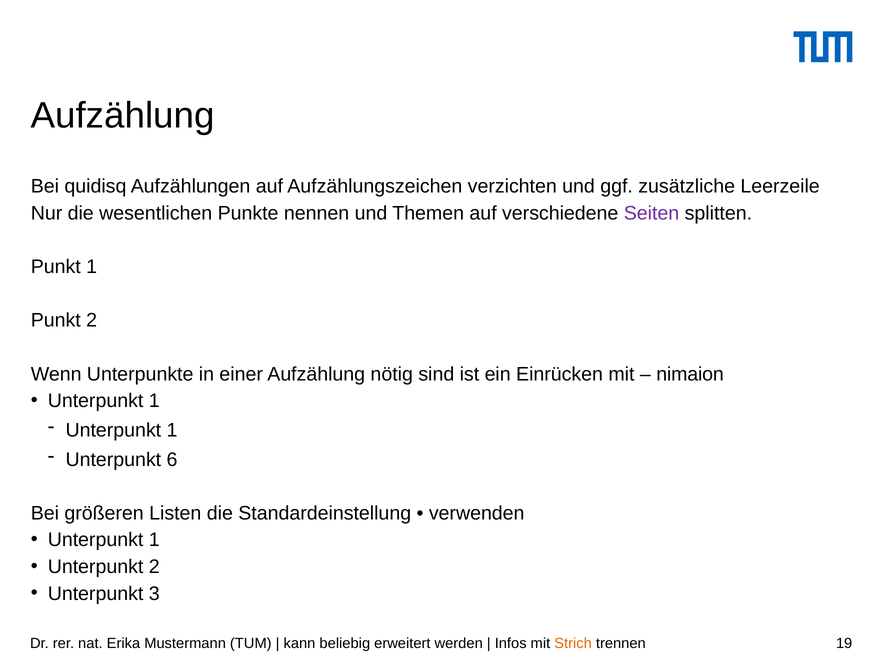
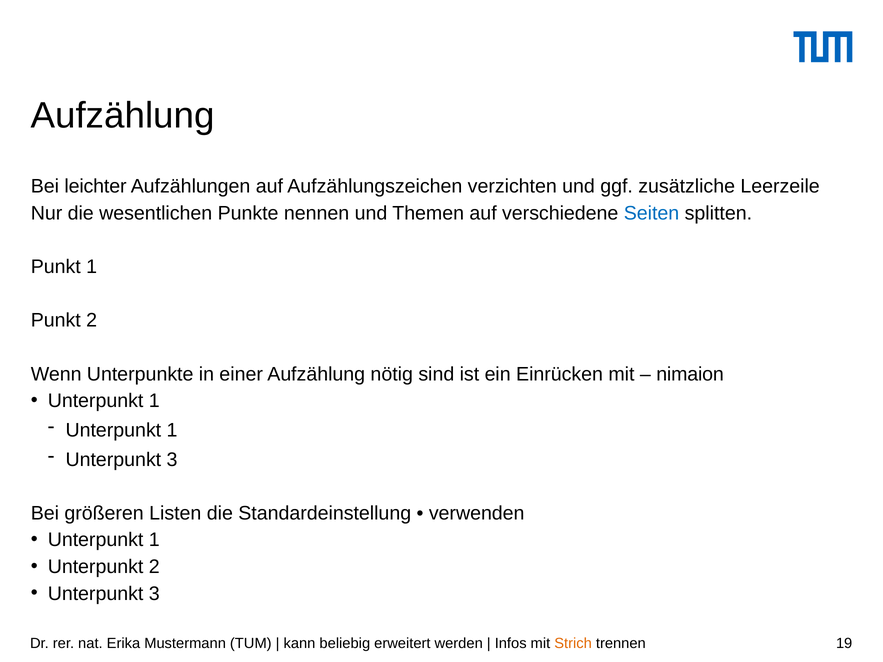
quidisq: quidisq -> leichter
Seiten colour: purple -> blue
6 at (172, 460): 6 -> 3
